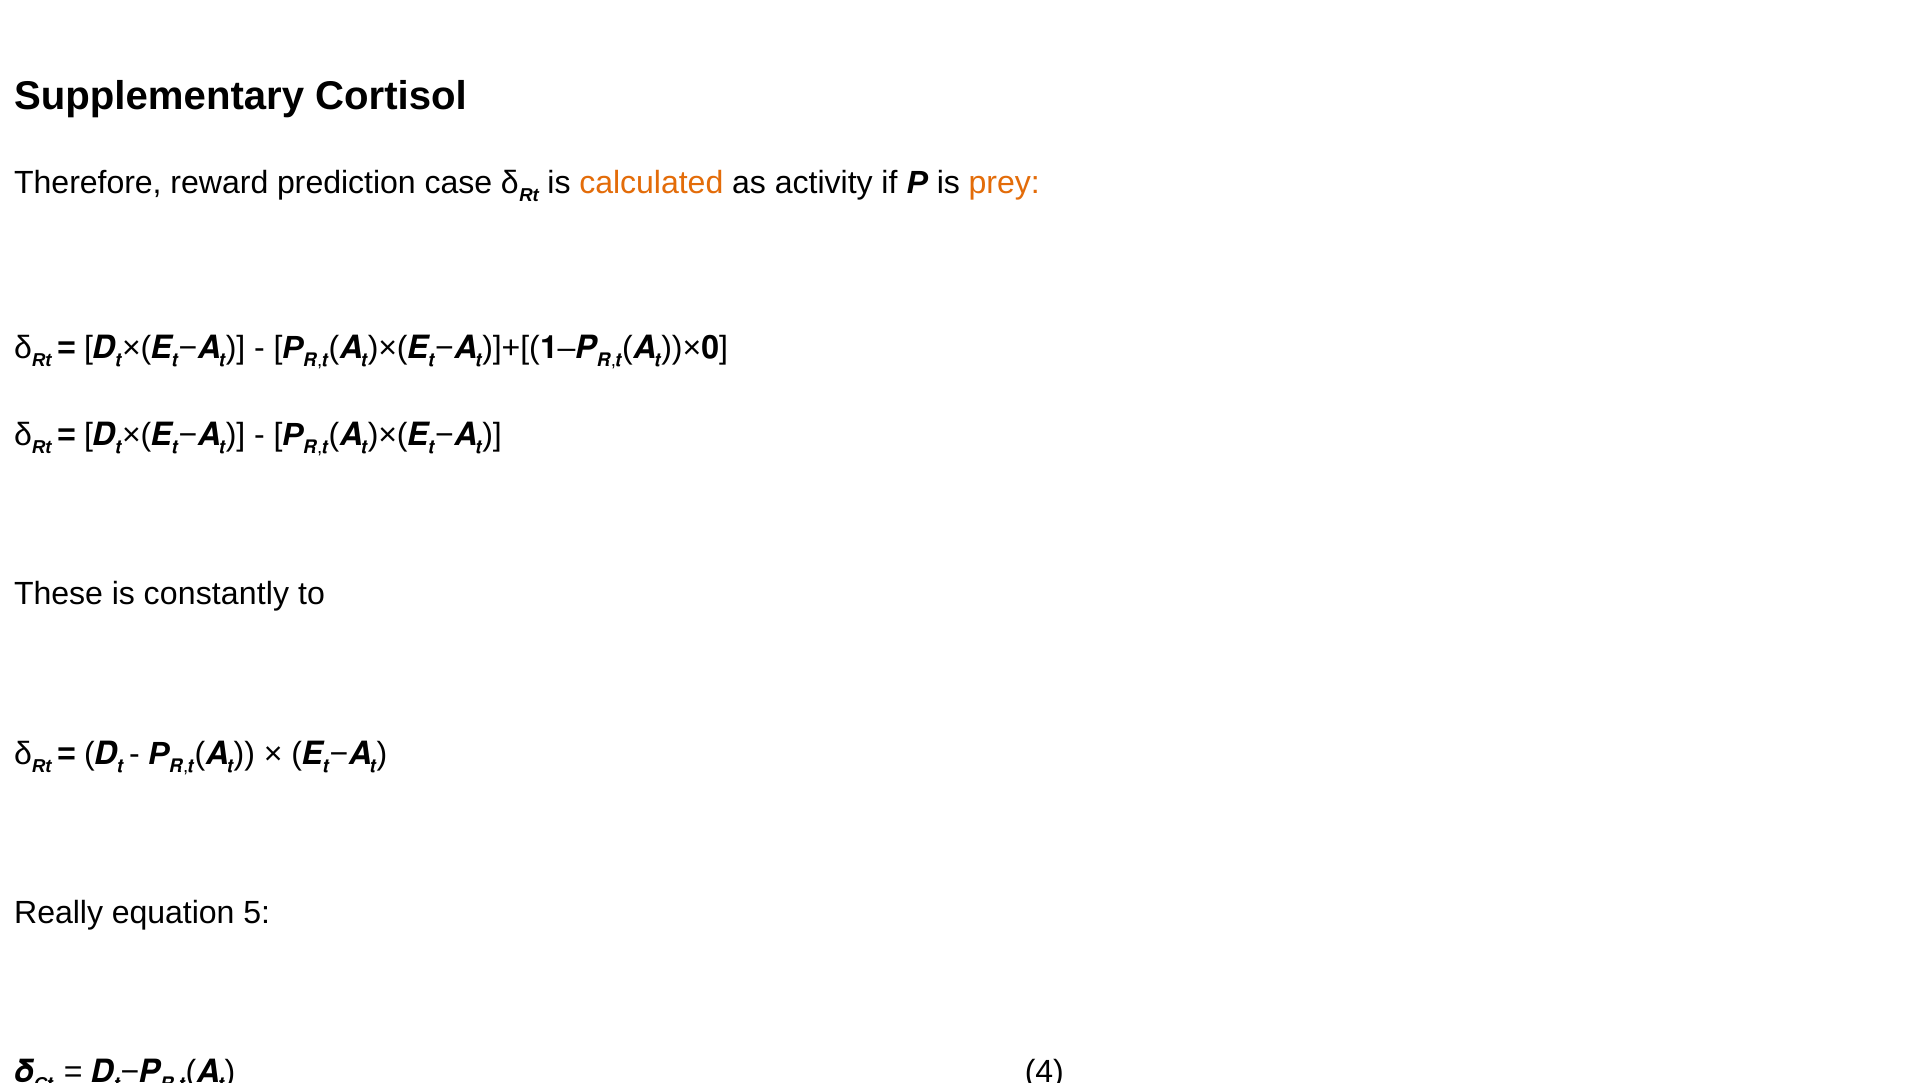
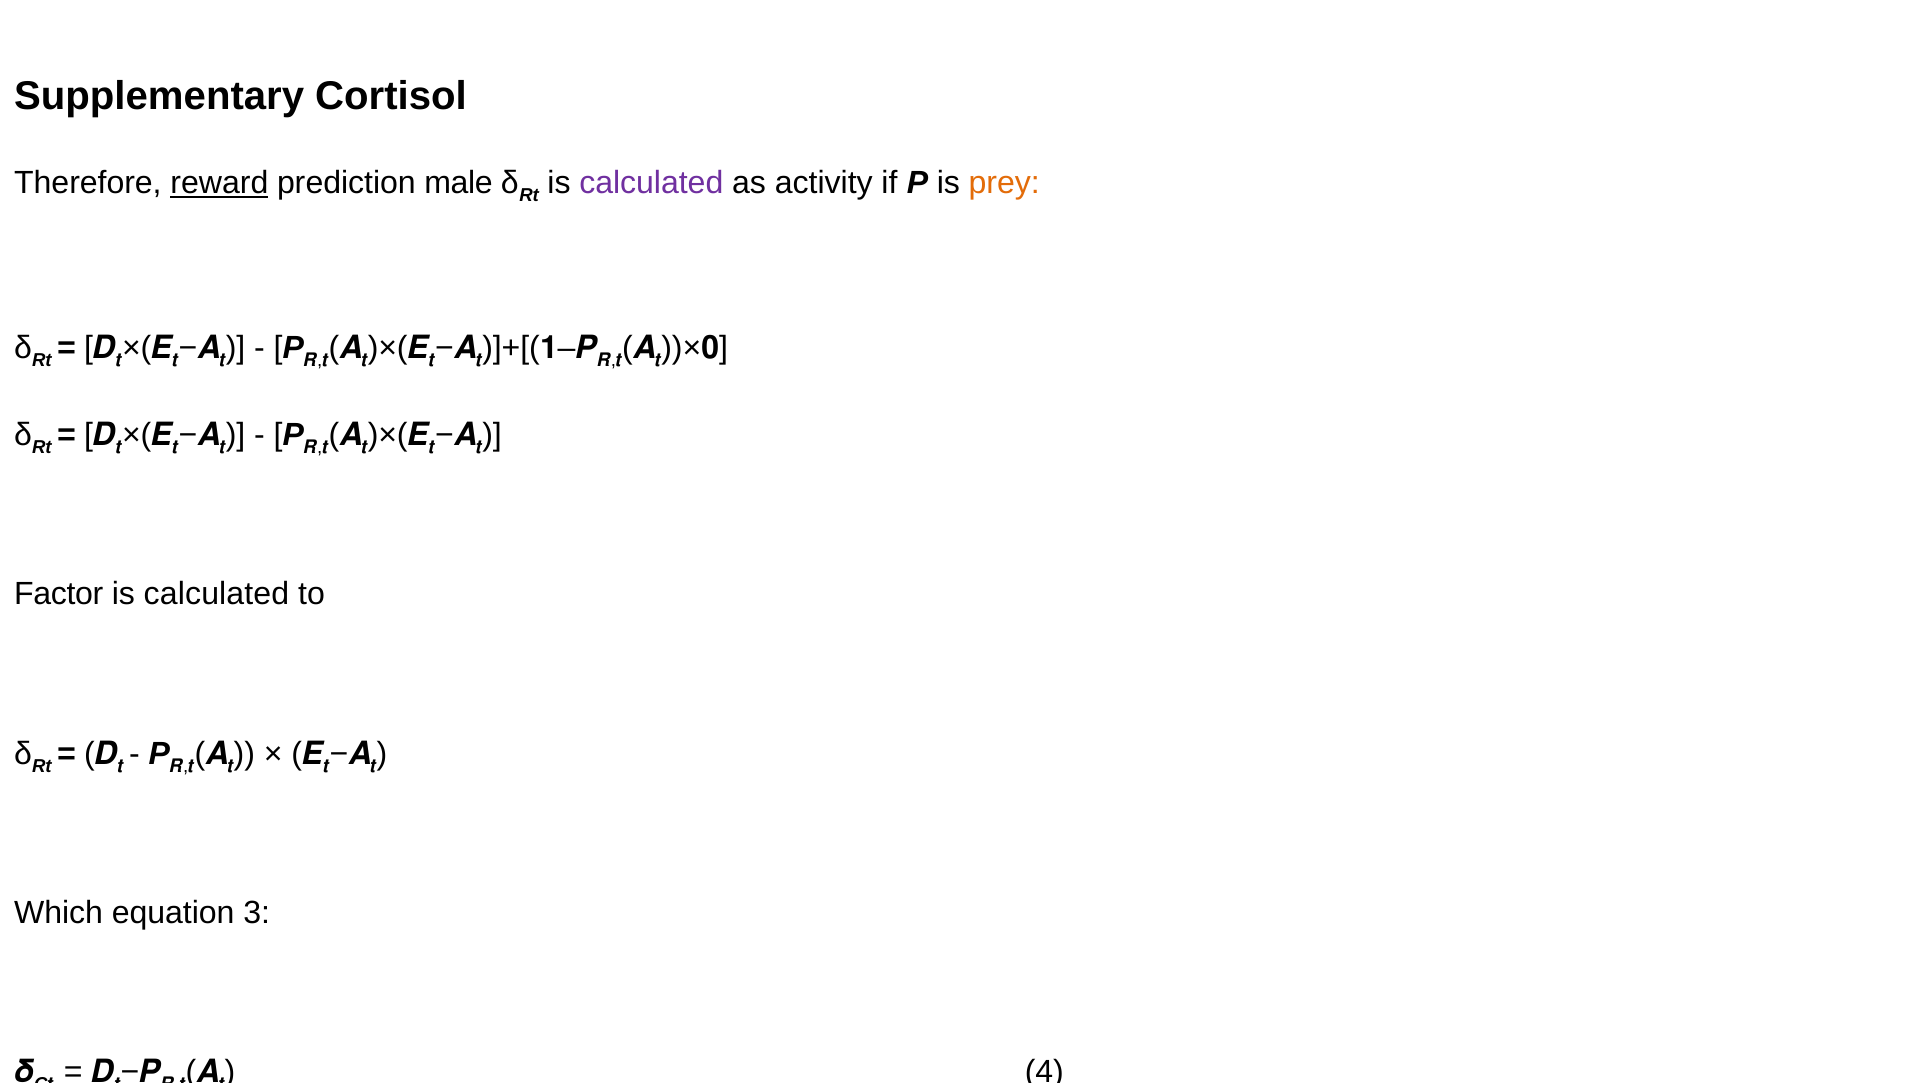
reward underline: none -> present
case: case -> male
calculated at (651, 183) colour: orange -> purple
These: These -> Factor
constantly at (216, 594): constantly -> calculated
Really: Really -> Which
5: 5 -> 3
